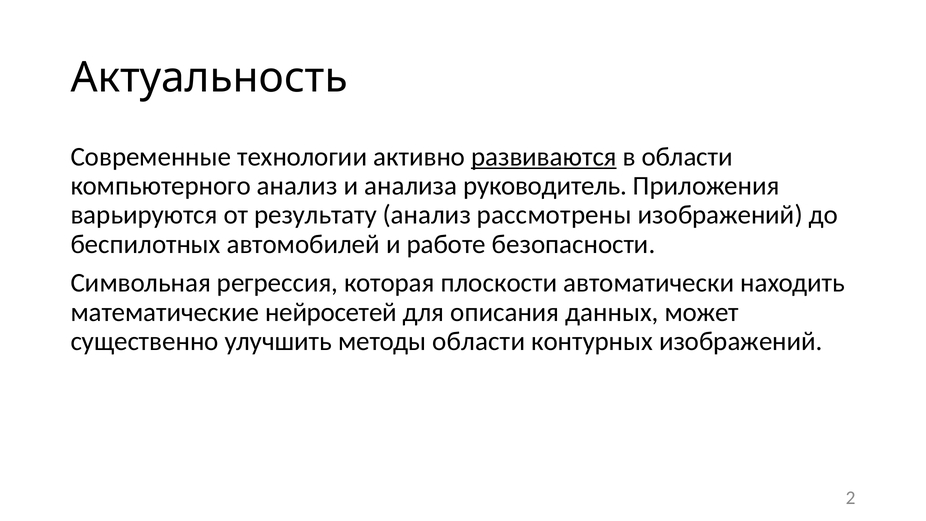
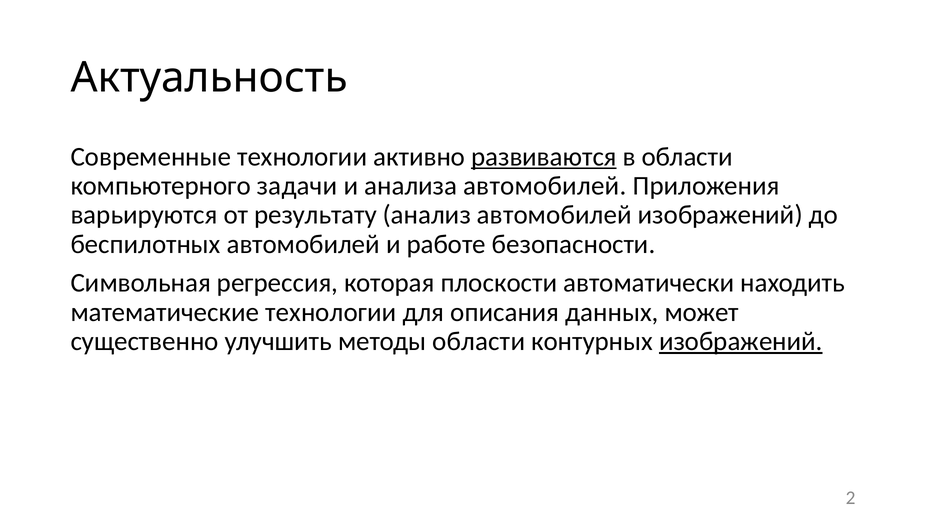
компьютерного анализ: анализ -> задачи
анализа руководитель: руководитель -> автомобилей
анализ рассмотрены: рассмотрены -> автомобилей
математические нейросетей: нейросетей -> технологии
изображений at (741, 341) underline: none -> present
